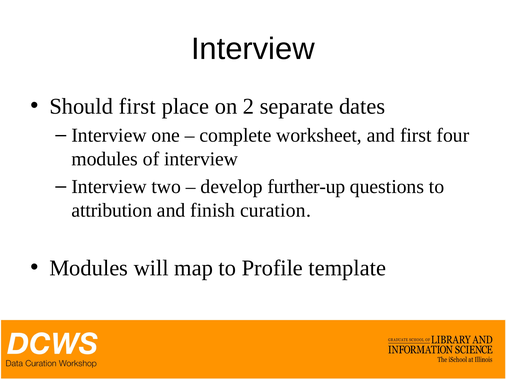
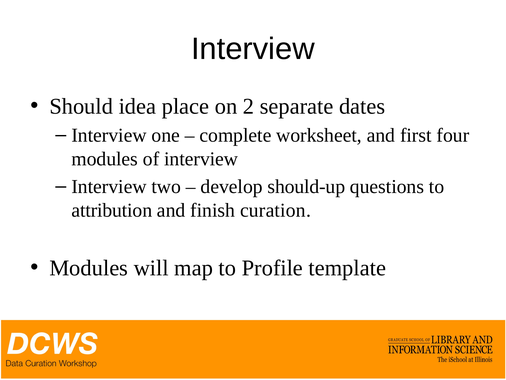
Should first: first -> idea
further-up: further-up -> should-up
